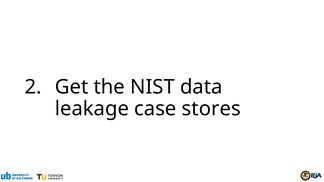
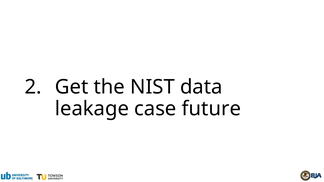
stores: stores -> future
